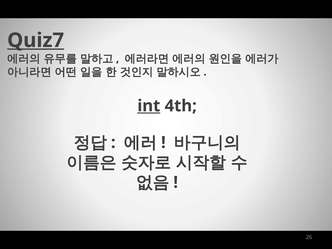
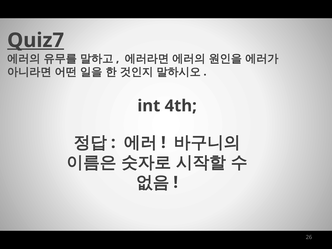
int underline: present -> none
